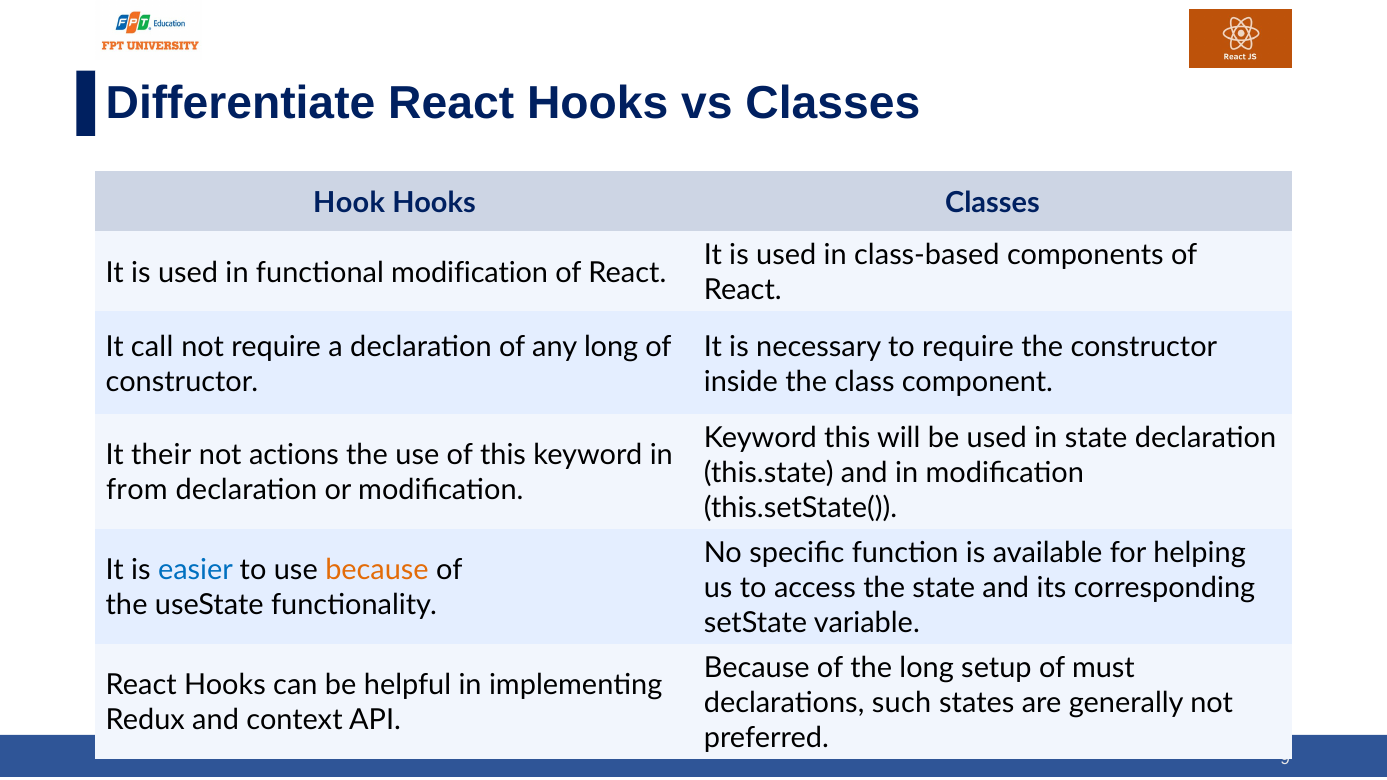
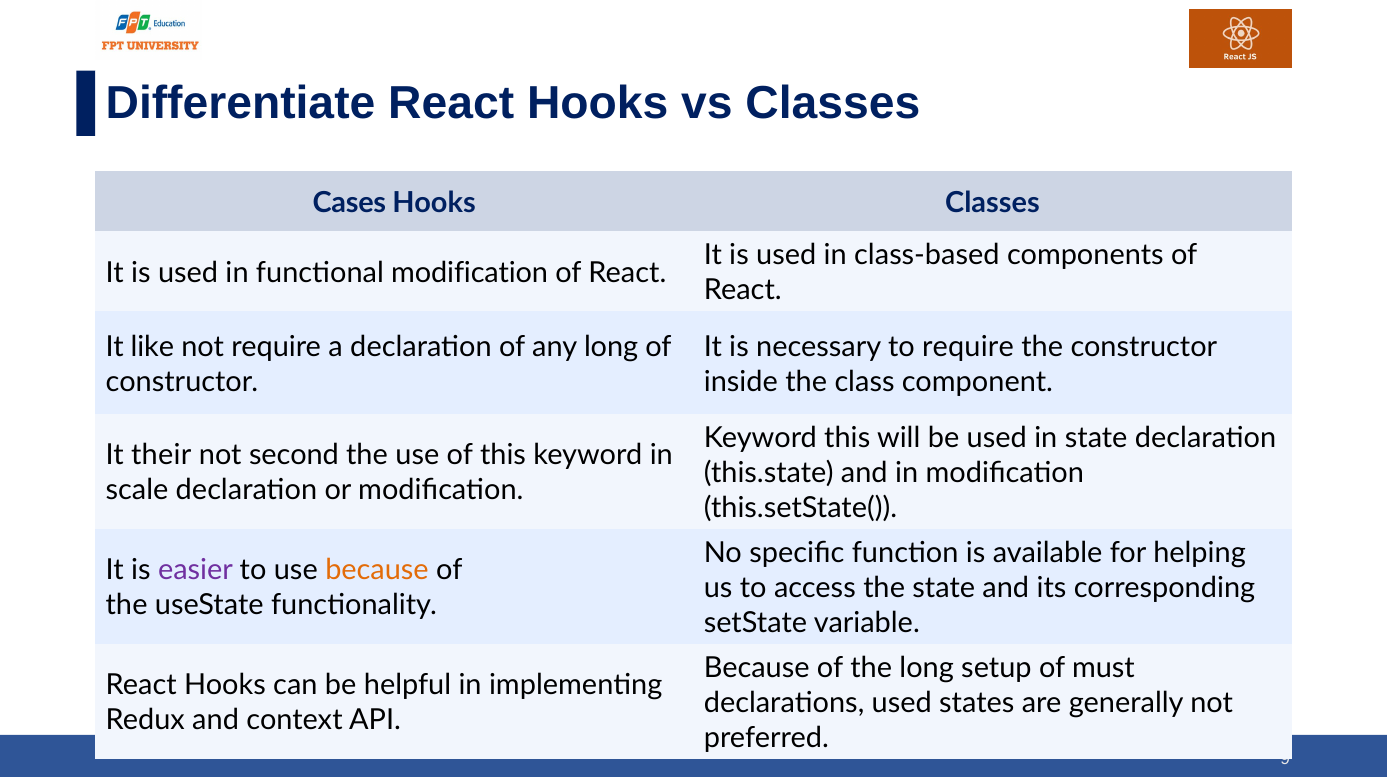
Hook: Hook -> Cases
call: call -> like
actions: actions -> second
from: from -> scale
easier colour: blue -> purple
declarations such: such -> used
